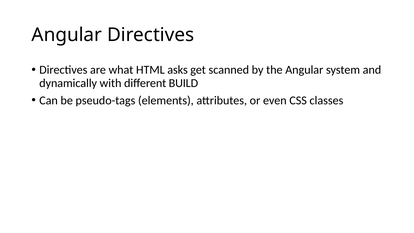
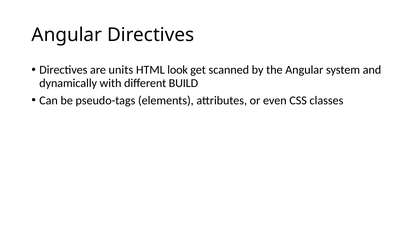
what: what -> units
asks: asks -> look
